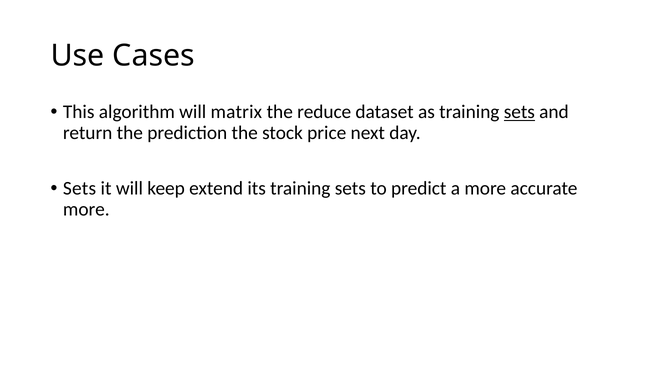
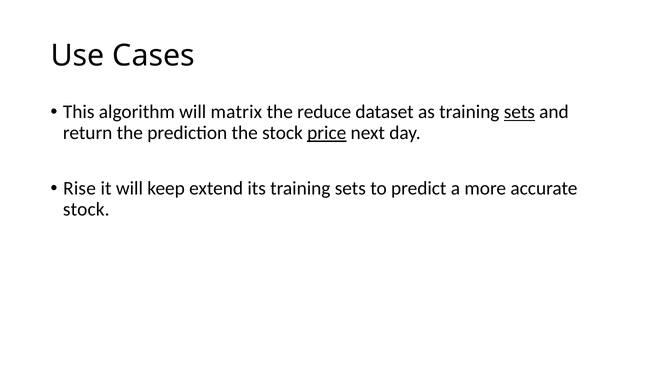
price underline: none -> present
Sets at (80, 189): Sets -> Rise
more at (86, 209): more -> stock
